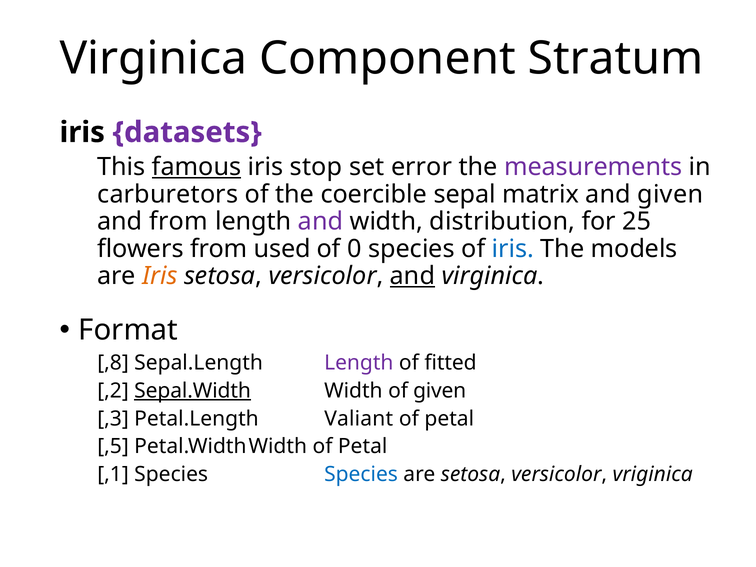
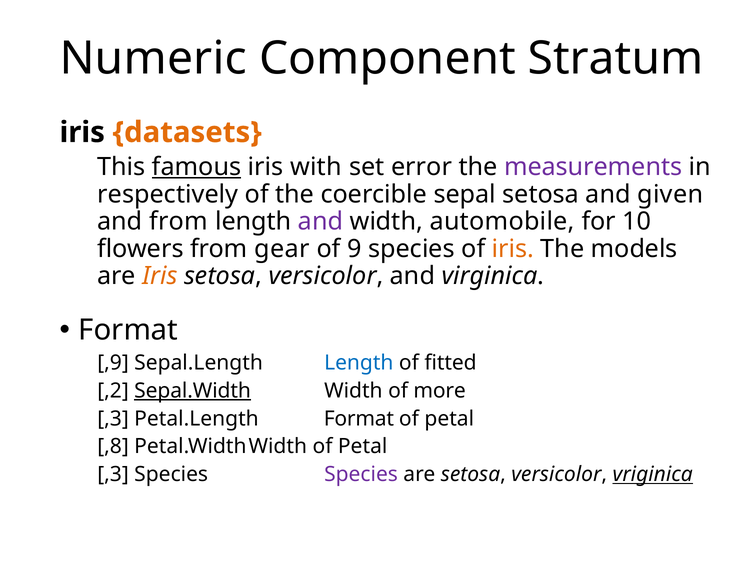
Virginica at (153, 59): Virginica -> Numeric
datasets colour: purple -> orange
stop: stop -> with
carburetors: carburetors -> respectively
sepal matrix: matrix -> setosa
distribution: distribution -> automobile
25: 25 -> 10
used: used -> gear
0: 0 -> 9
iris at (513, 249) colour: blue -> orange
and at (412, 276) underline: present -> none
,8: ,8 -> ,9
Length at (359, 363) colour: purple -> blue
of given: given -> more
Petal.Length Valiant: Valiant -> Format
,5: ,5 -> ,8
,1 at (113, 474): ,1 -> ,3
Species at (361, 474) colour: blue -> purple
vriginica underline: none -> present
